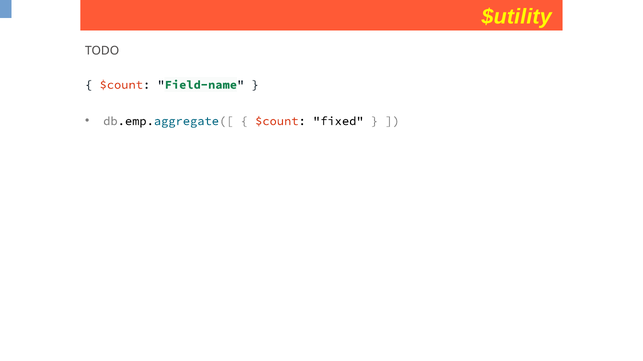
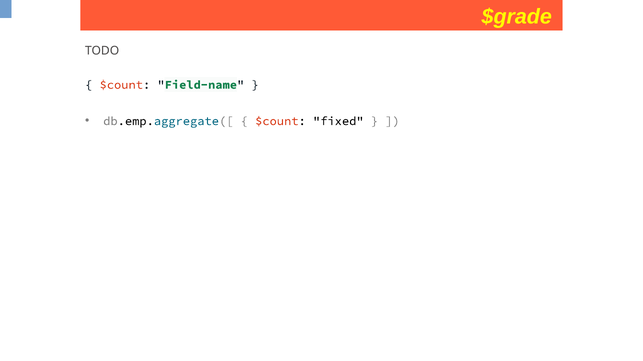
$utility: $utility -> $grade
